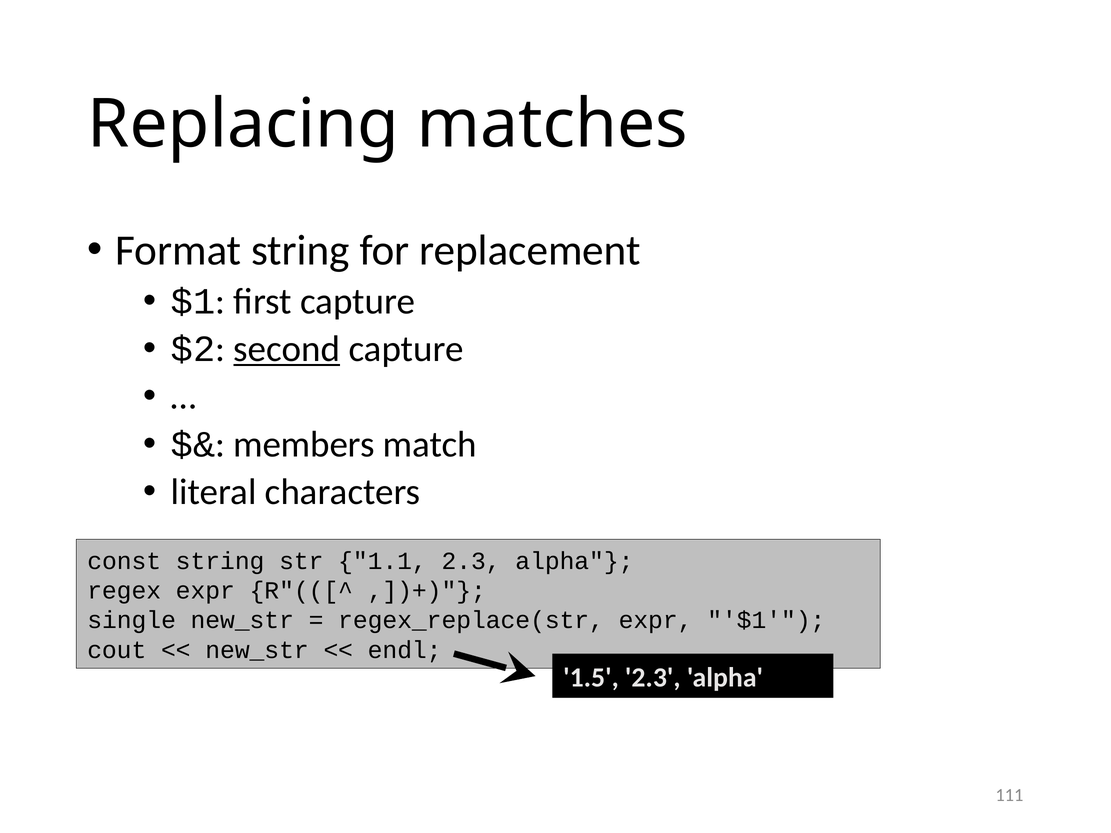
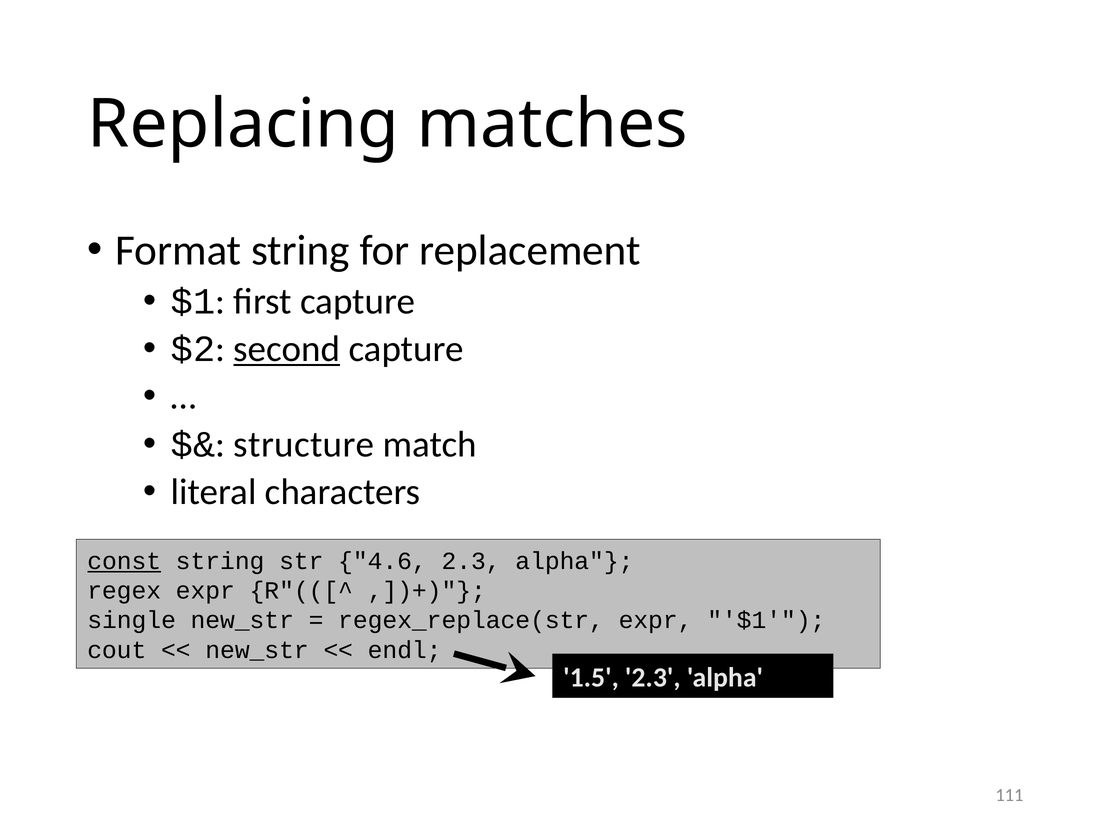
members: members -> structure
const underline: none -> present
1.1: 1.1 -> 4.6
